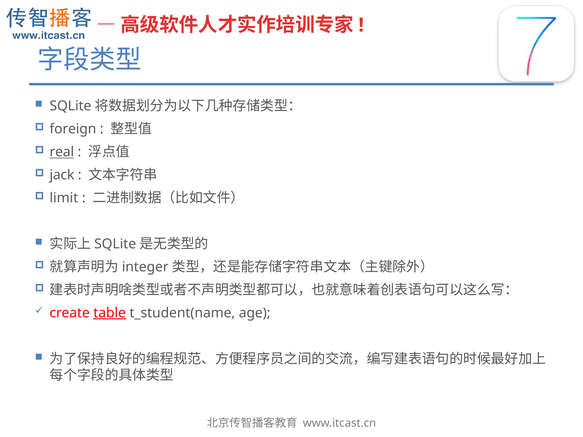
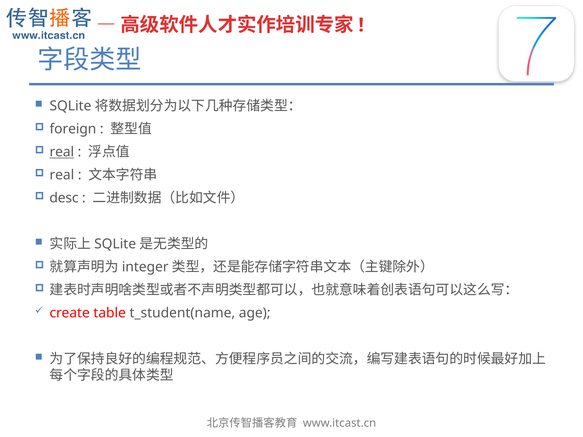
jack at (62, 175): jack -> real
limit: limit -> desc
table underline: present -> none
